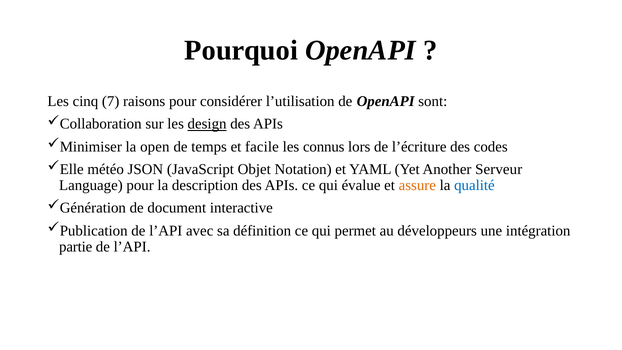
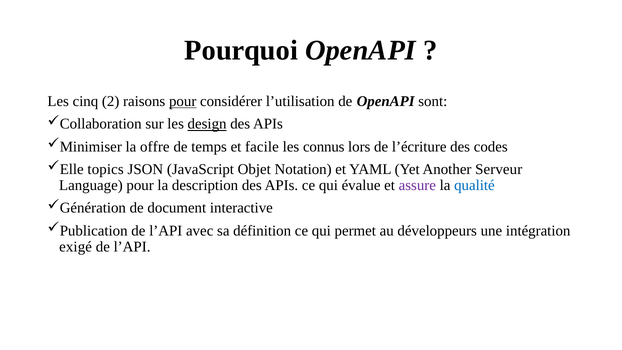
7: 7 -> 2
pour at (183, 101) underline: none -> present
open: open -> offre
météo: météo -> topics
assure colour: orange -> purple
partie: partie -> exigé
